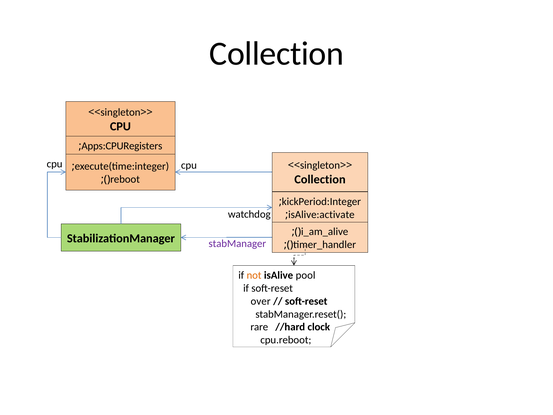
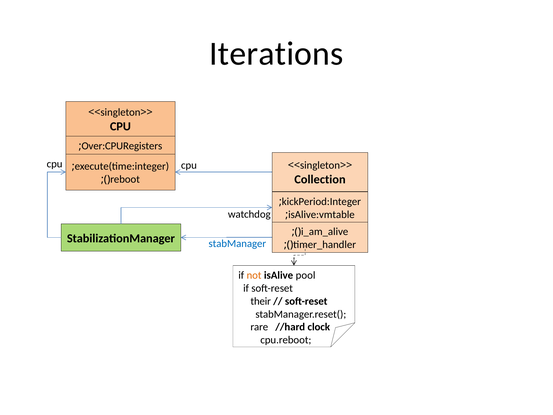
Collection at (277, 54): Collection -> Iterations
Apps:CPURegisters: Apps:CPURegisters -> Over:CPURegisters
isAlive:activate: isAlive:activate -> isAlive:vmtable
stabManager colour: purple -> blue
over: over -> their
